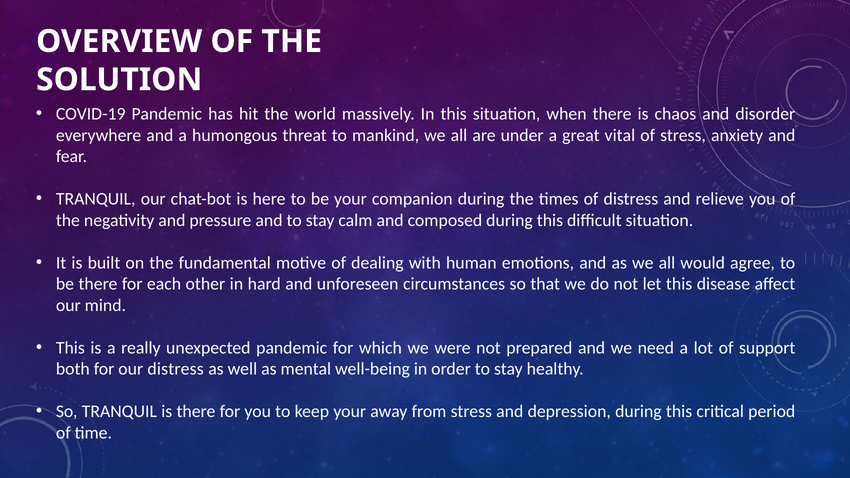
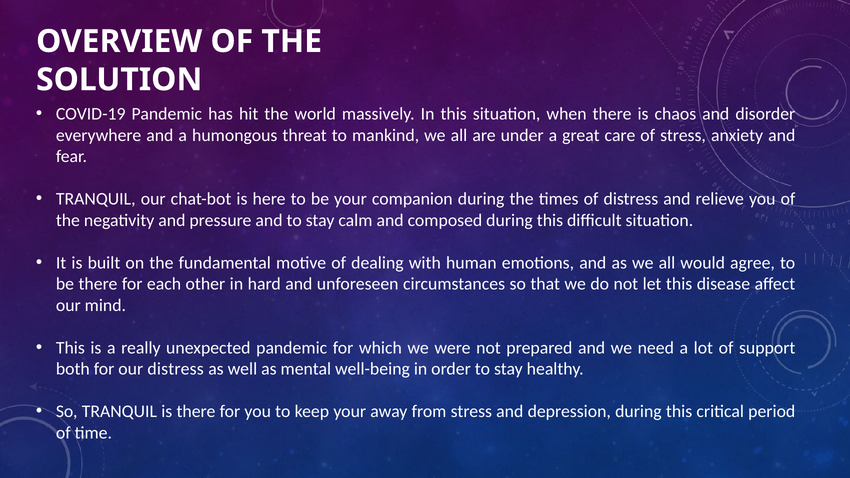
vital: vital -> care
